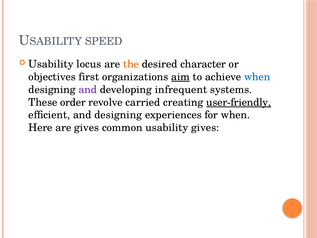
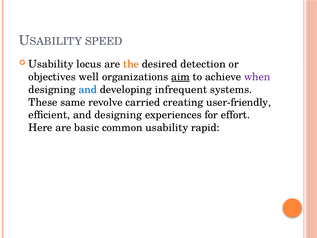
character: character -> detection
first: first -> well
when at (257, 77) colour: blue -> purple
and at (88, 89) colour: purple -> blue
order: order -> same
user-friendly underline: present -> none
for when: when -> effort
are gives: gives -> basic
usability gives: gives -> rapid
